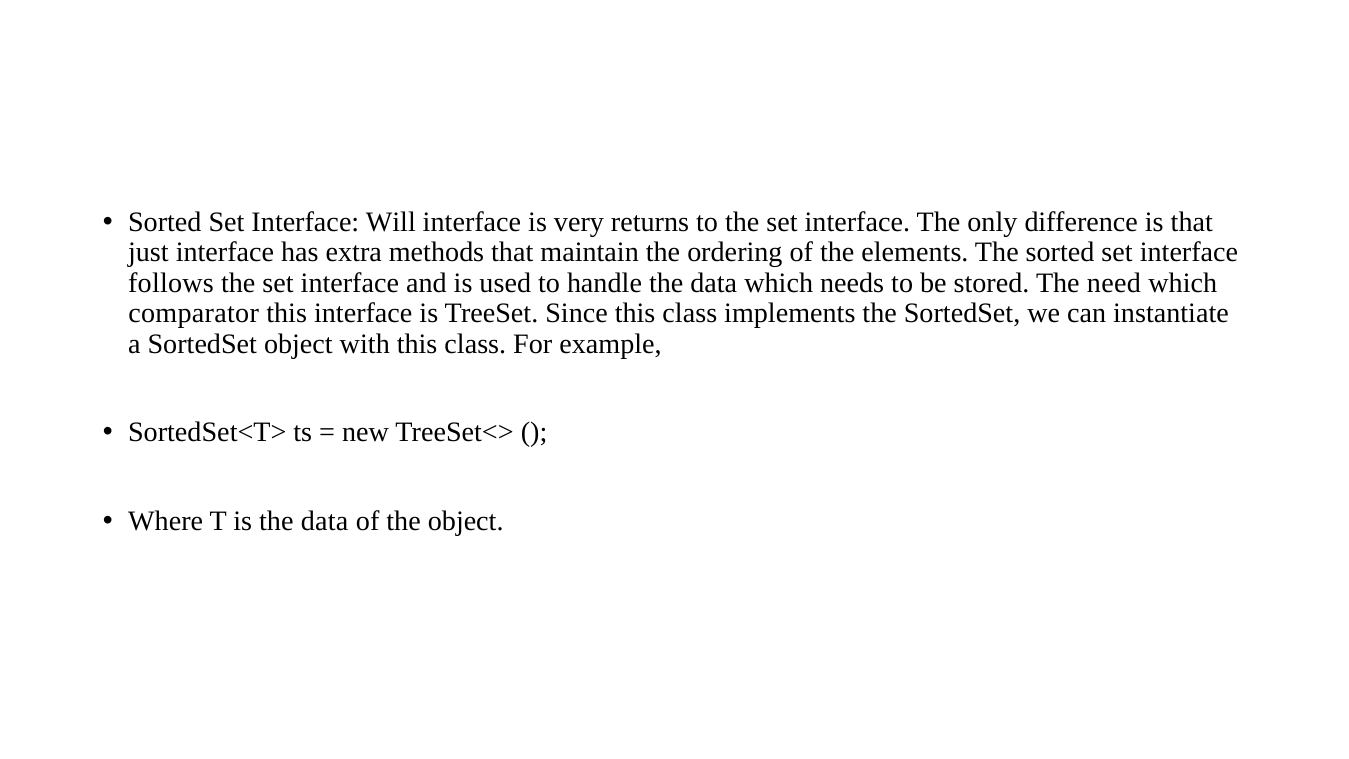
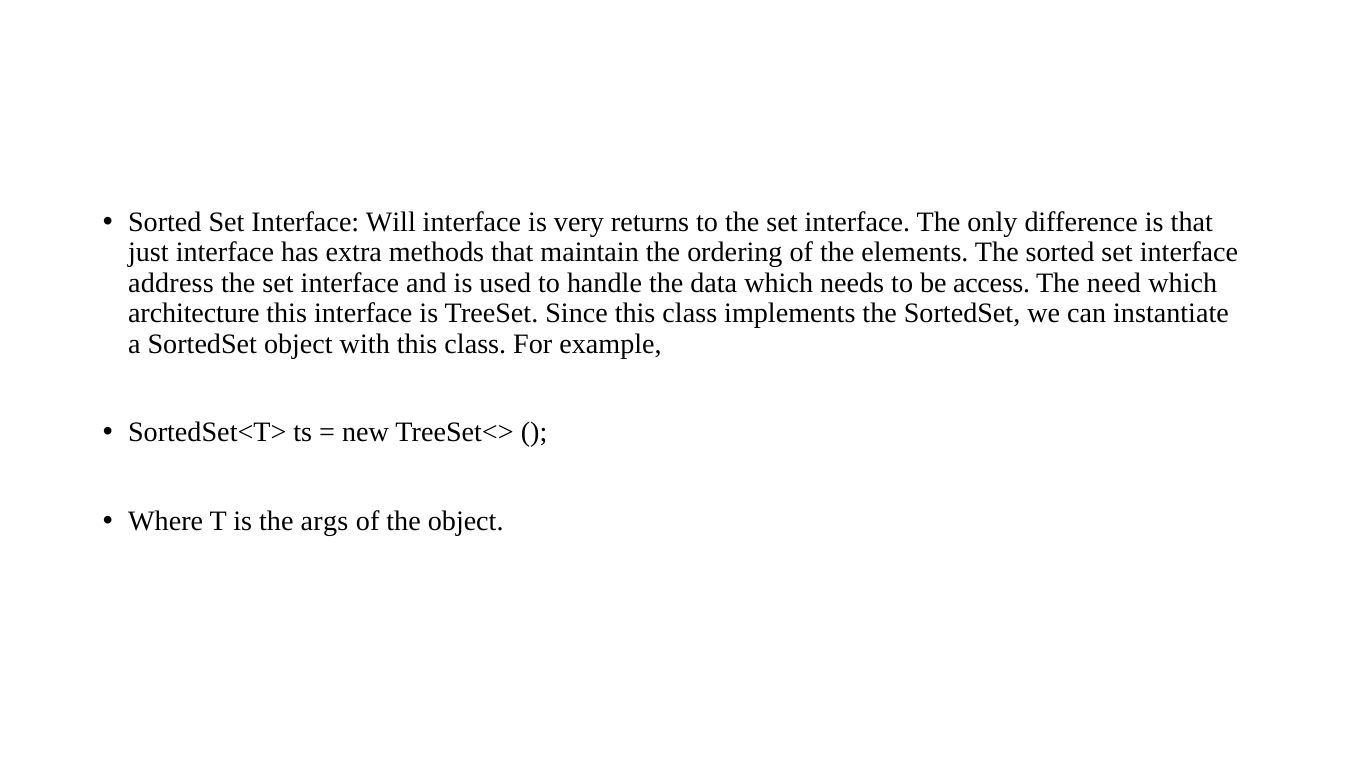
follows: follows -> address
stored: stored -> access
comparator: comparator -> architecture
is the data: data -> args
